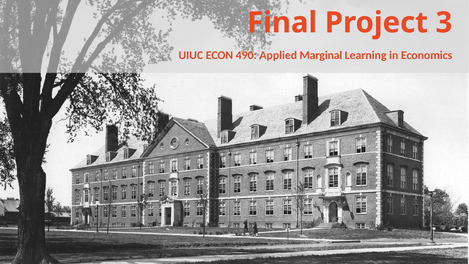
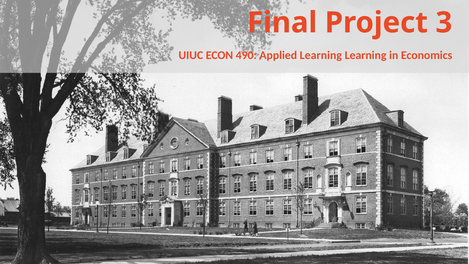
Applied Marginal: Marginal -> Learning
